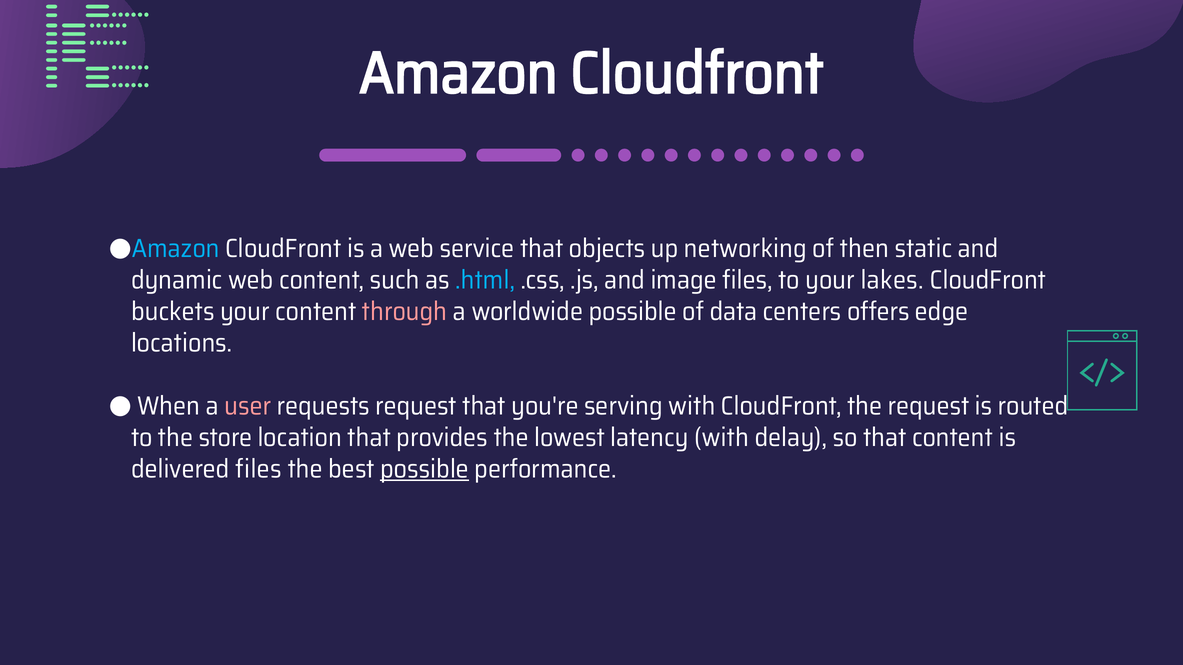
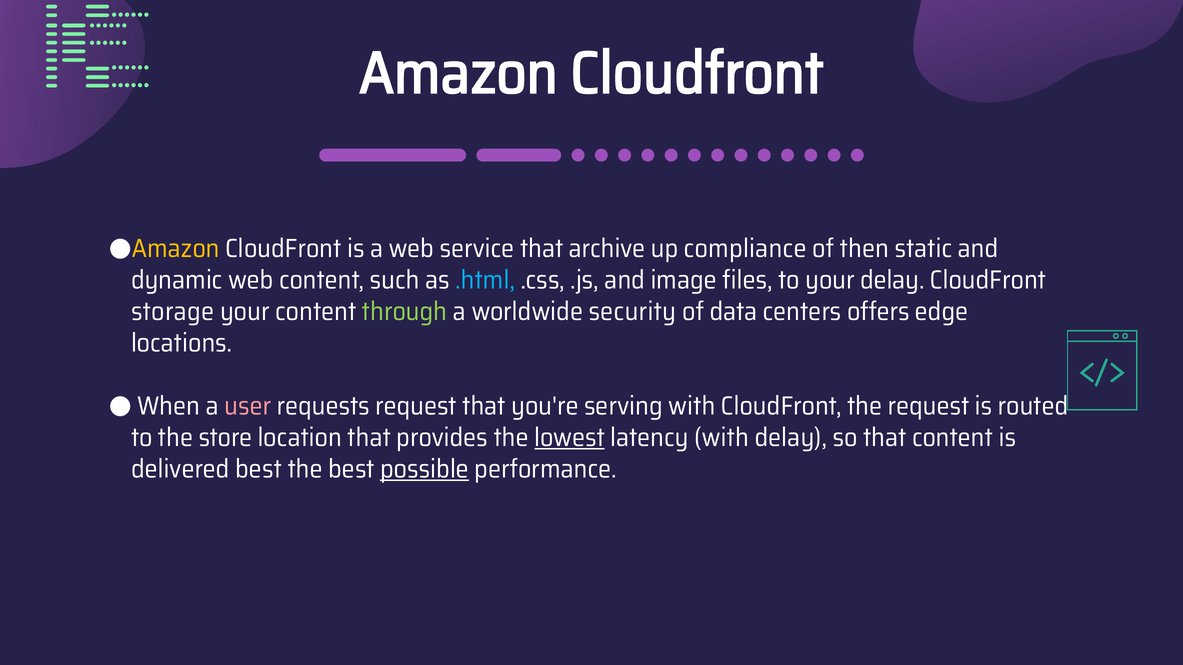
Amazon at (176, 249) colour: light blue -> yellow
objects: objects -> archive
networking: networking -> compliance
your lakes: lakes -> delay
buckets: buckets -> storage
through colour: pink -> light green
worldwide possible: possible -> security
lowest underline: none -> present
delivered files: files -> best
